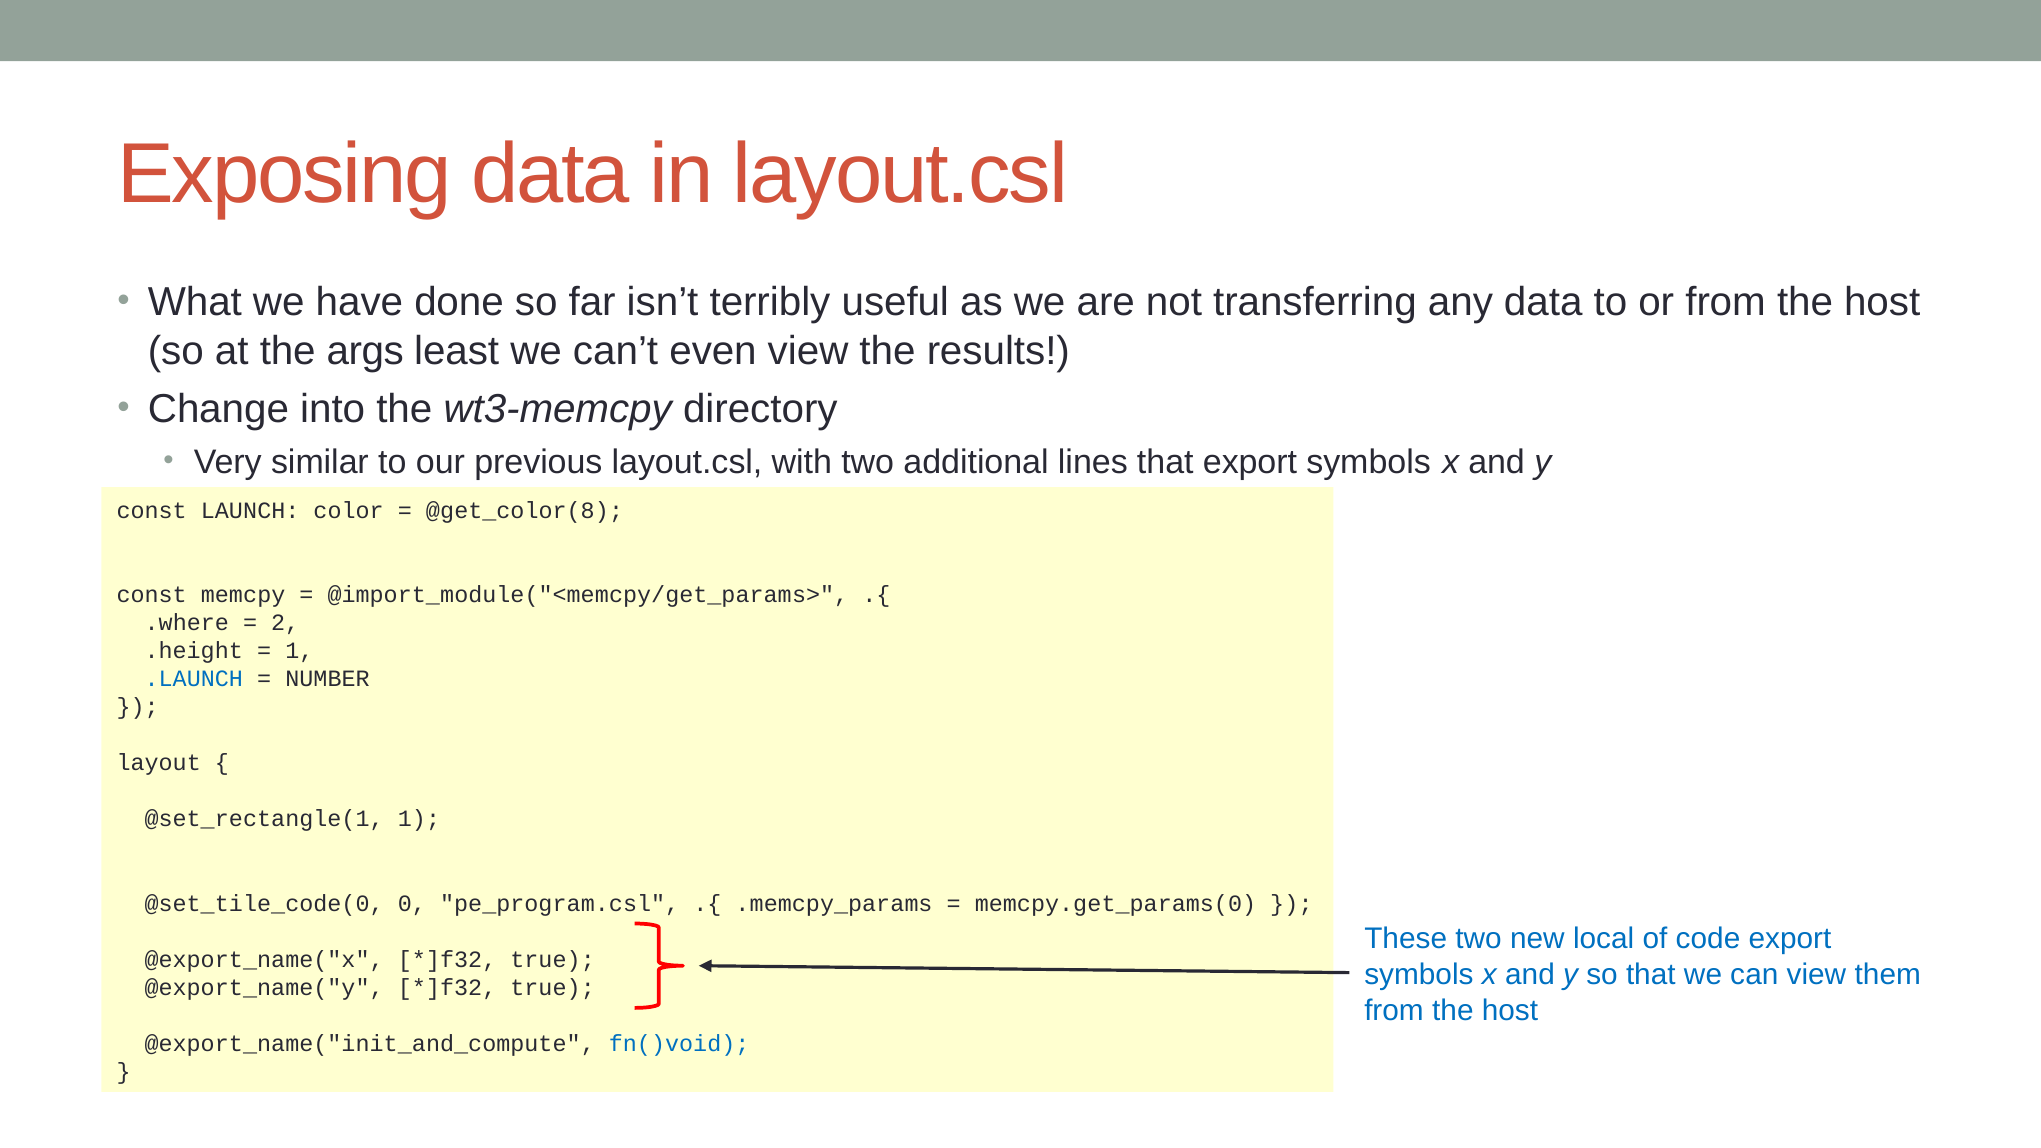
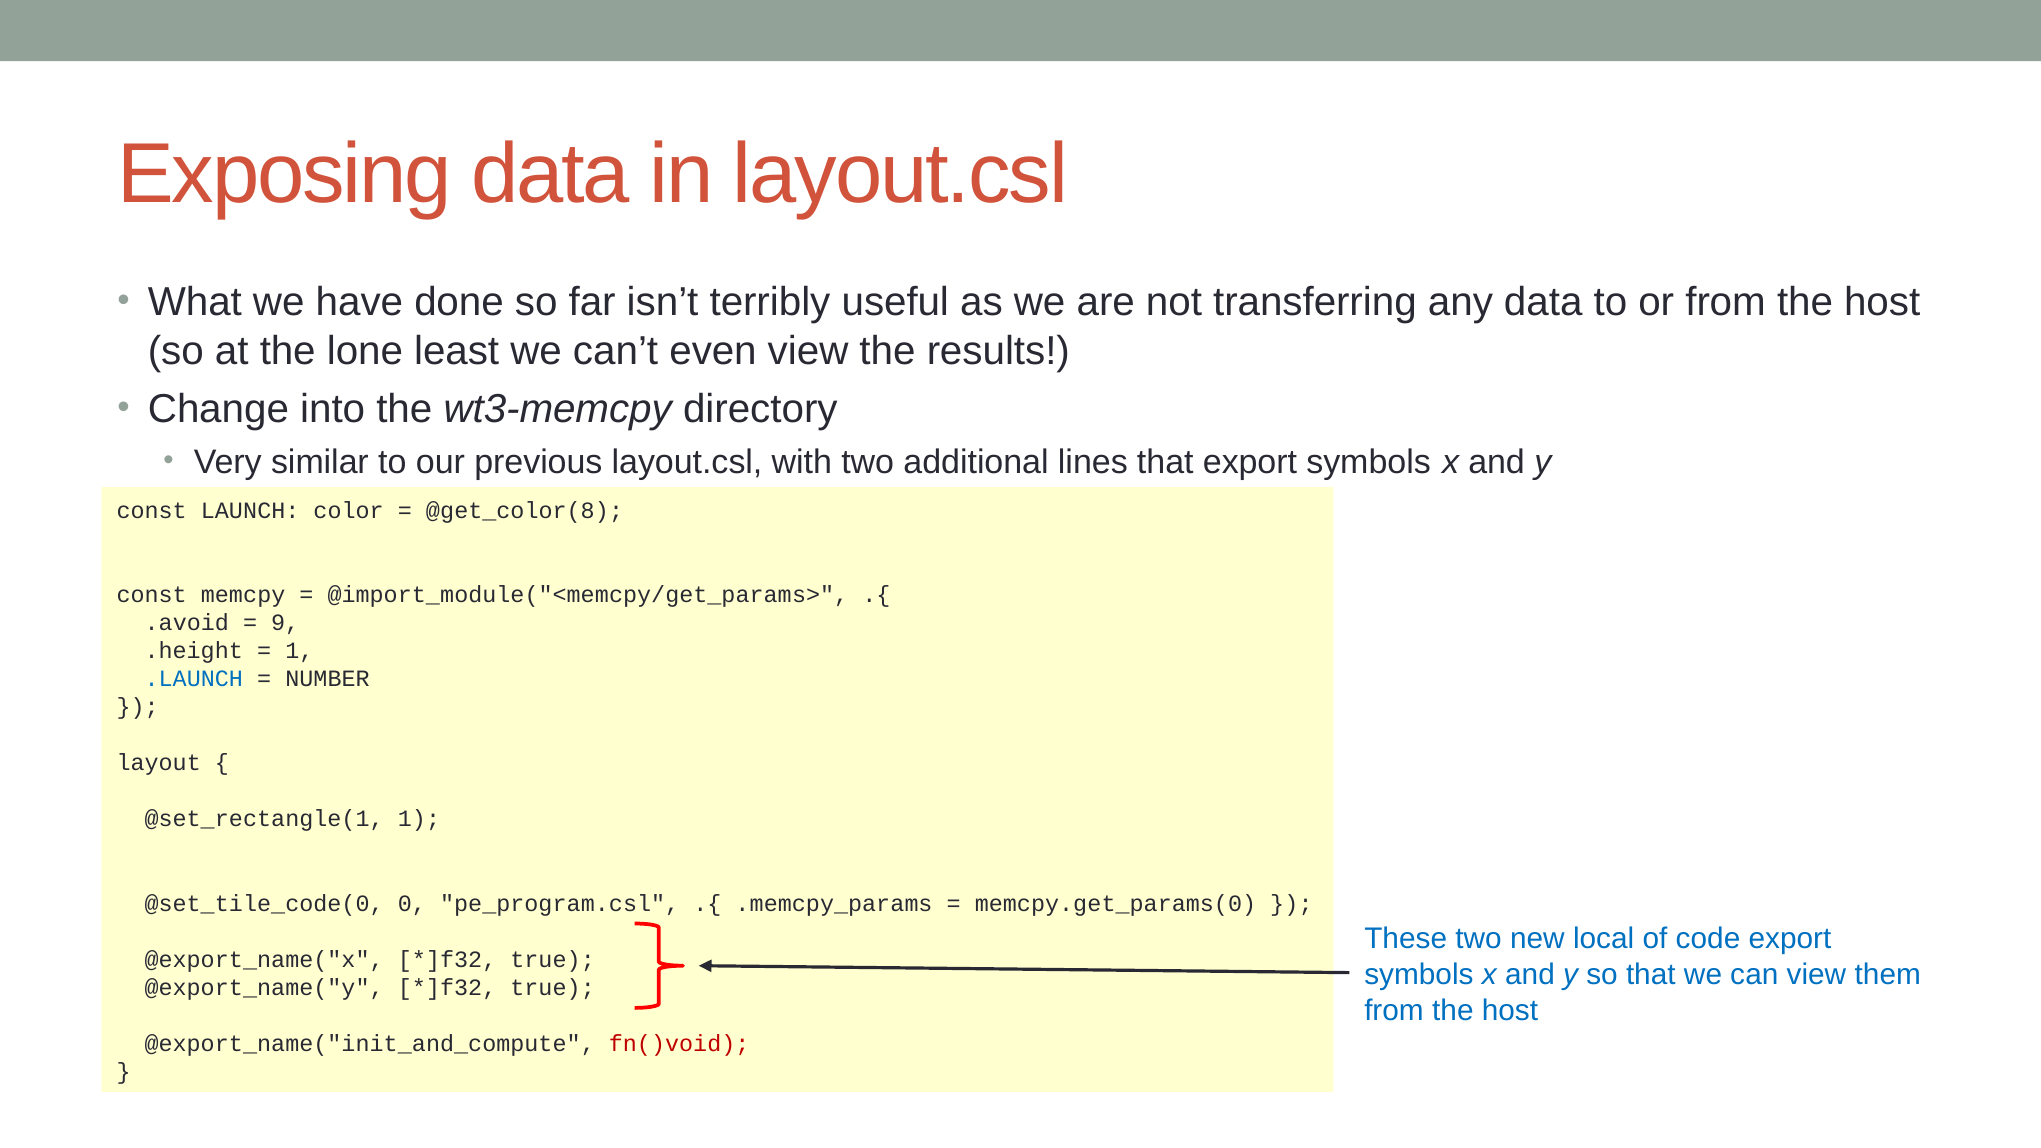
args: args -> lone
.where: .where -> .avoid
2: 2 -> 9
fn()void colour: blue -> red
